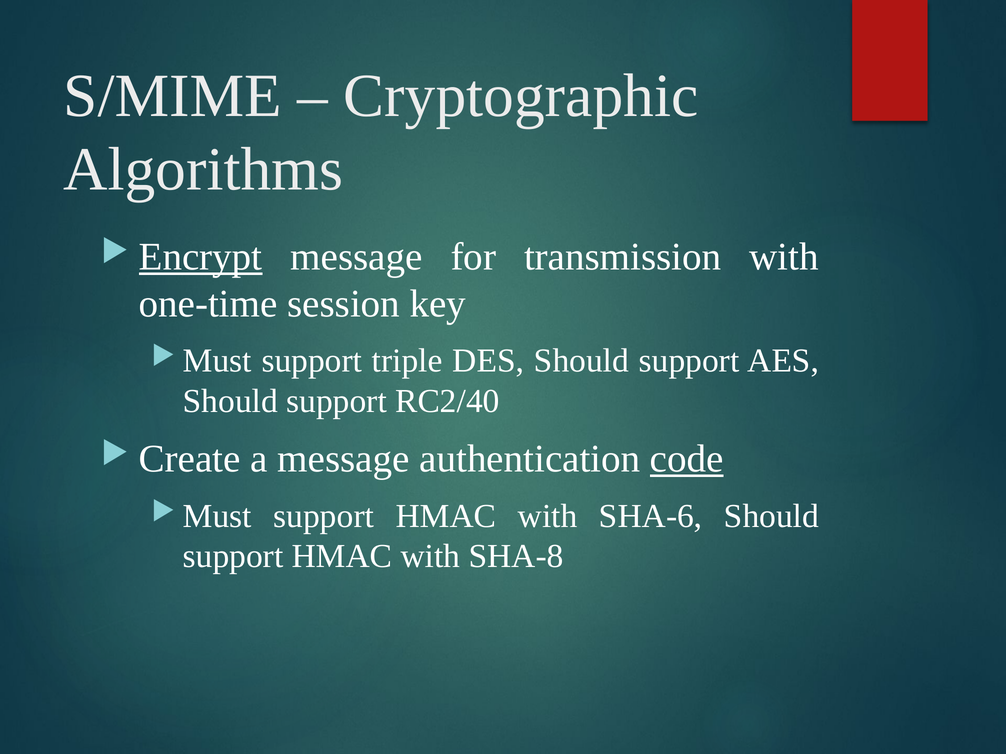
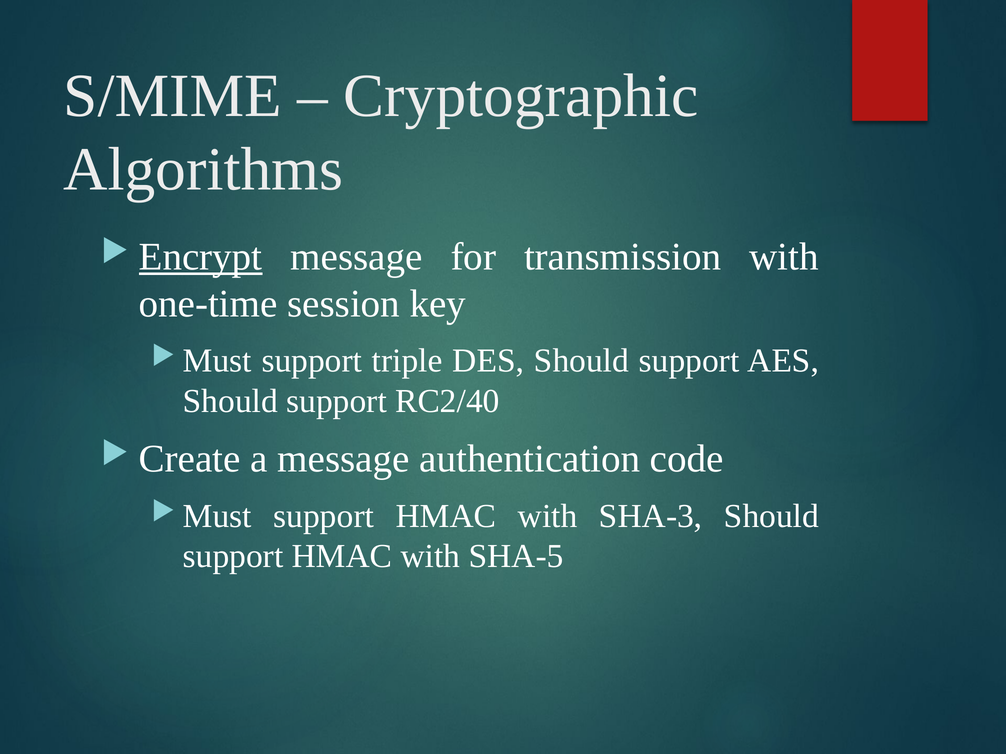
code underline: present -> none
SHA-6: SHA-6 -> SHA-3
SHA-8: SHA-8 -> SHA-5
